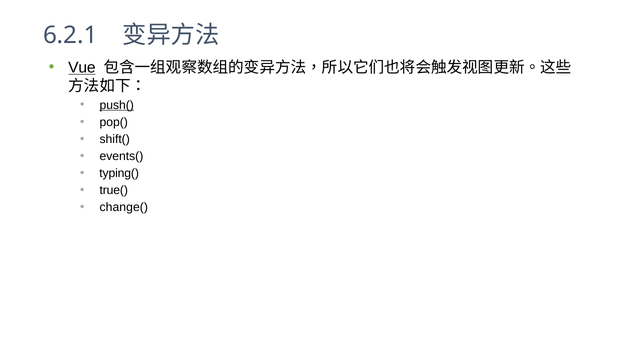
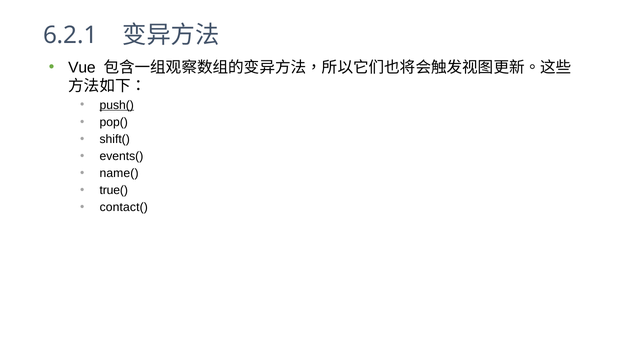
Vue underline: present -> none
typing(: typing( -> name(
change(: change( -> contact(
